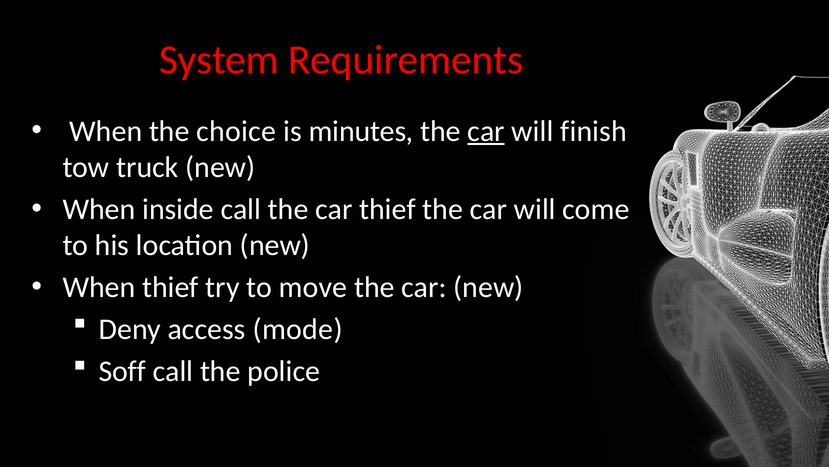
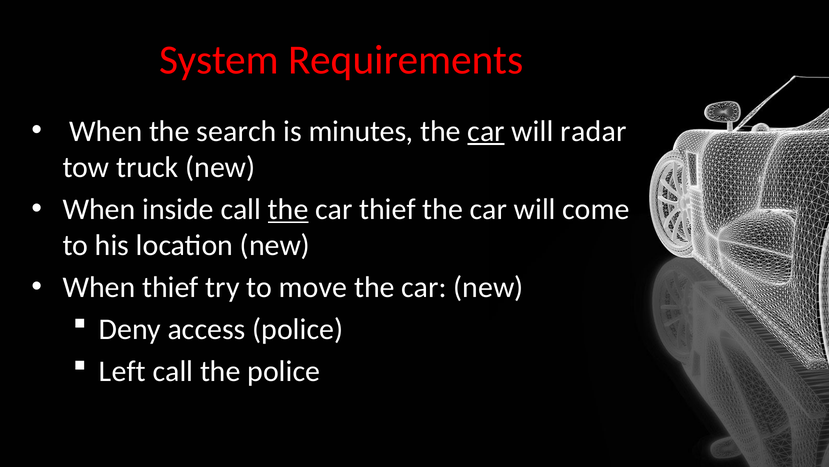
choice: choice -> search
finish: finish -> radar
the at (288, 209) underline: none -> present
access mode: mode -> police
Soff: Soff -> Left
